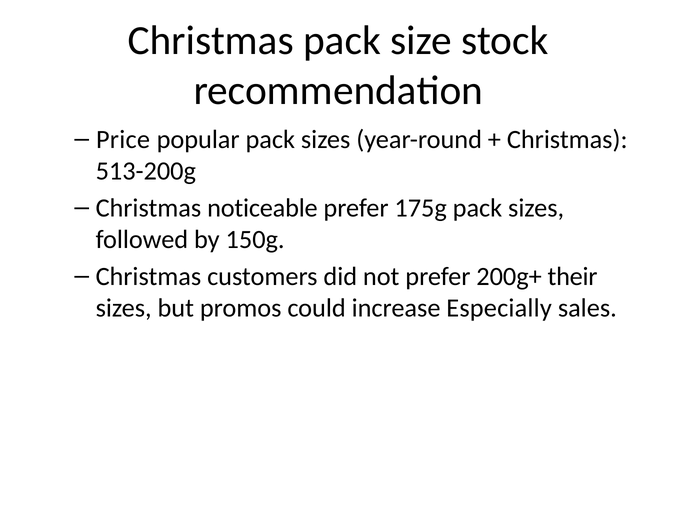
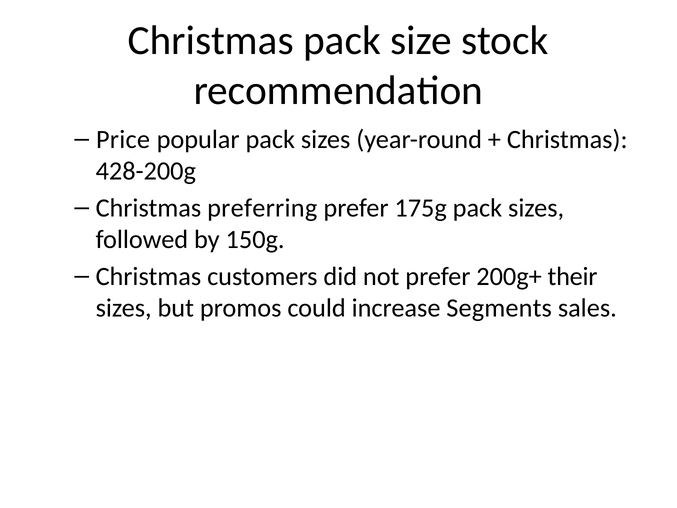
513-200g: 513-200g -> 428-200g
noticeable: noticeable -> preferring
Especially: Especially -> Segments
